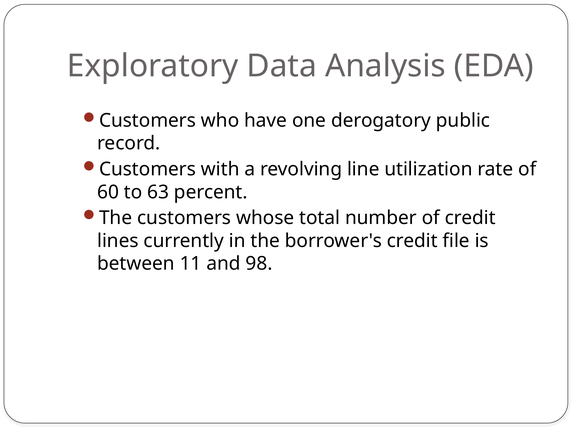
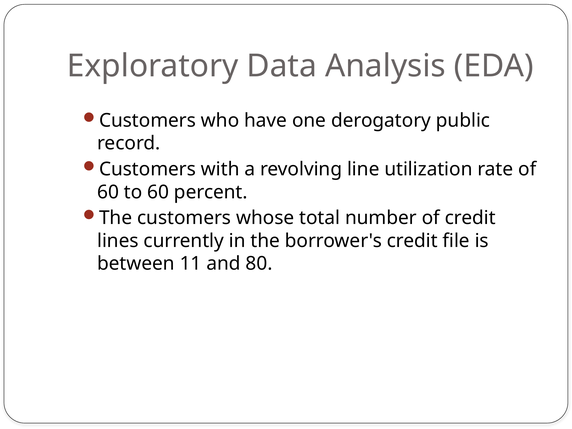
to 63: 63 -> 60
98: 98 -> 80
